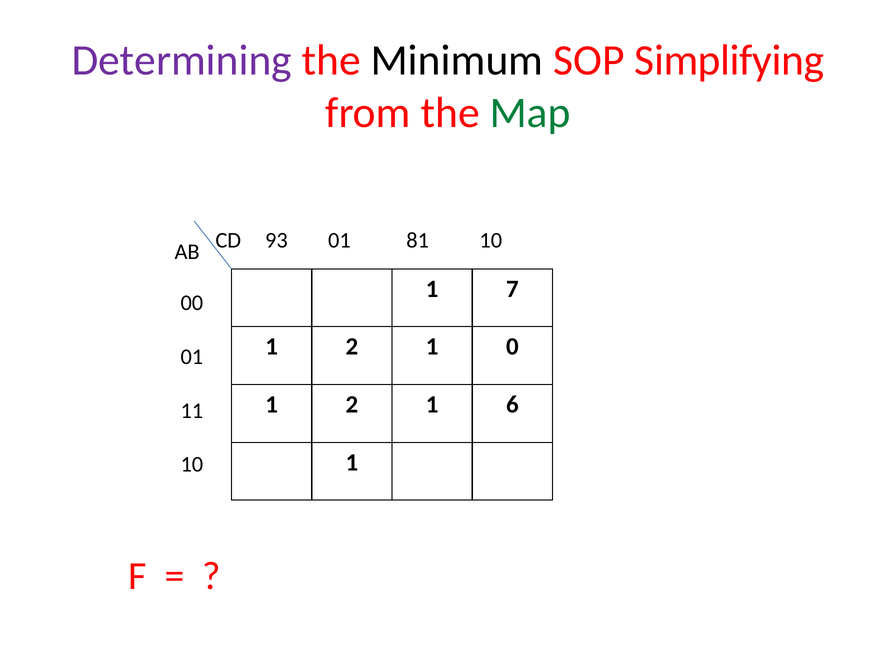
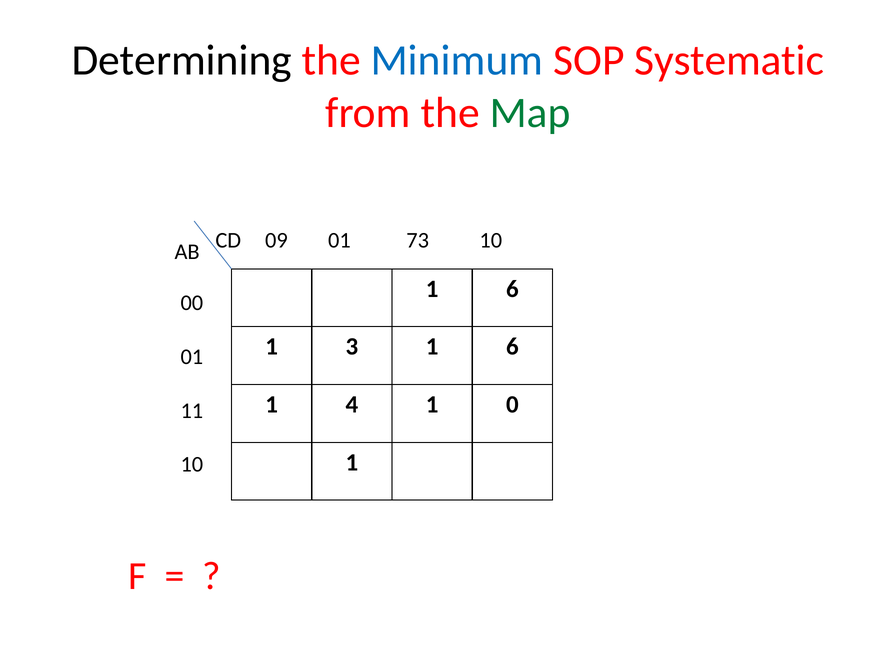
Determining colour: purple -> black
Minimum colour: black -> blue
Simplifying: Simplifying -> Systematic
93: 93 -> 09
81: 81 -> 73
7 at (512, 289): 7 -> 6
2 at (352, 347): 2 -> 3
0 at (512, 347): 0 -> 6
2 at (352, 405): 2 -> 4
6: 6 -> 0
